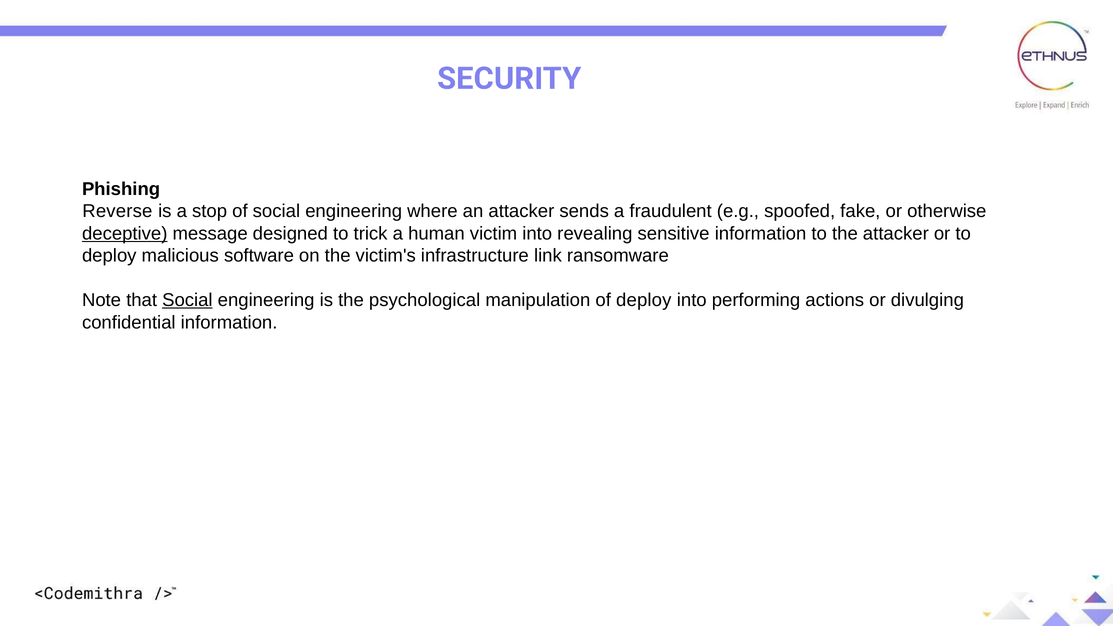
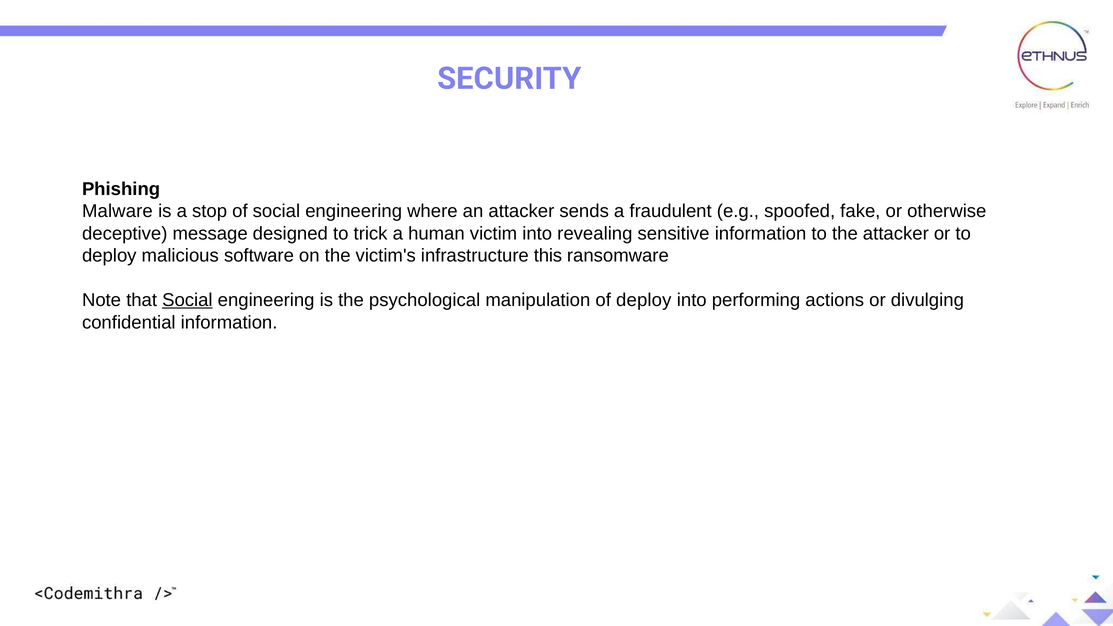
Reverse: Reverse -> Malware
deceptive underline: present -> none
link: link -> this
